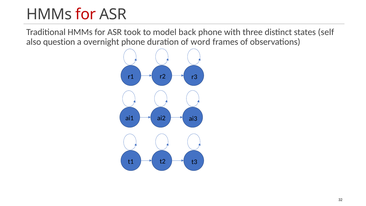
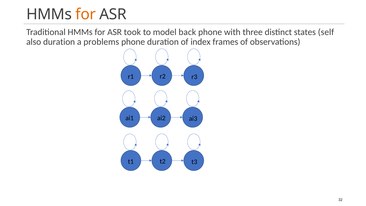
for at (86, 14) colour: red -> orange
also question: question -> duration
overnight: overnight -> problems
word: word -> index
